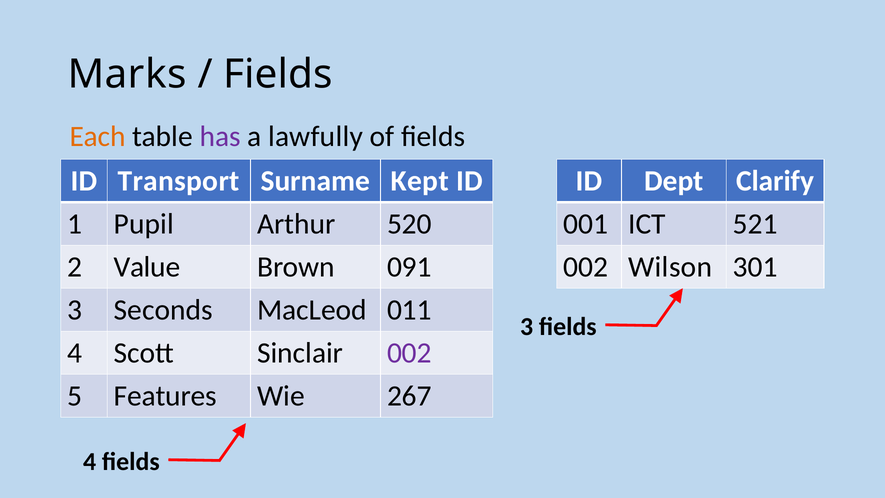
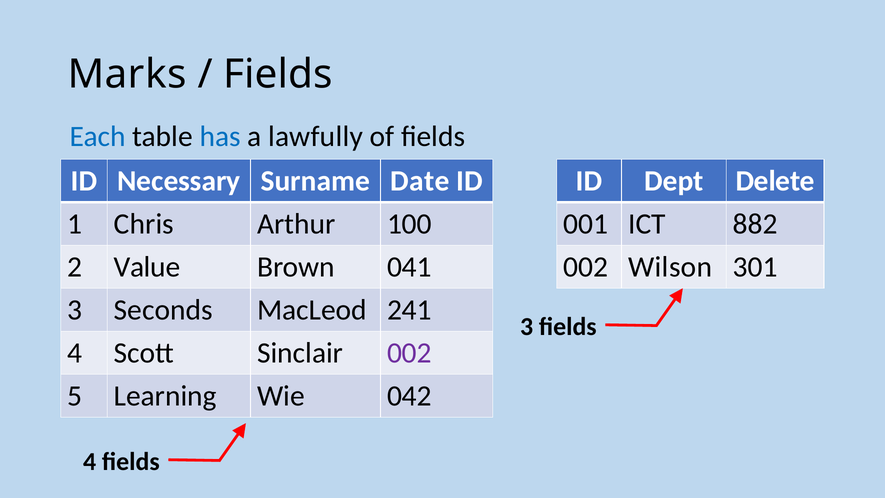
Each colour: orange -> blue
has colour: purple -> blue
Transport: Transport -> Necessary
Kept: Kept -> Date
Clarify: Clarify -> Delete
Pupil: Pupil -> Chris
520: 520 -> 100
521: 521 -> 882
091: 091 -> 041
011: 011 -> 241
Features: Features -> Learning
267: 267 -> 042
